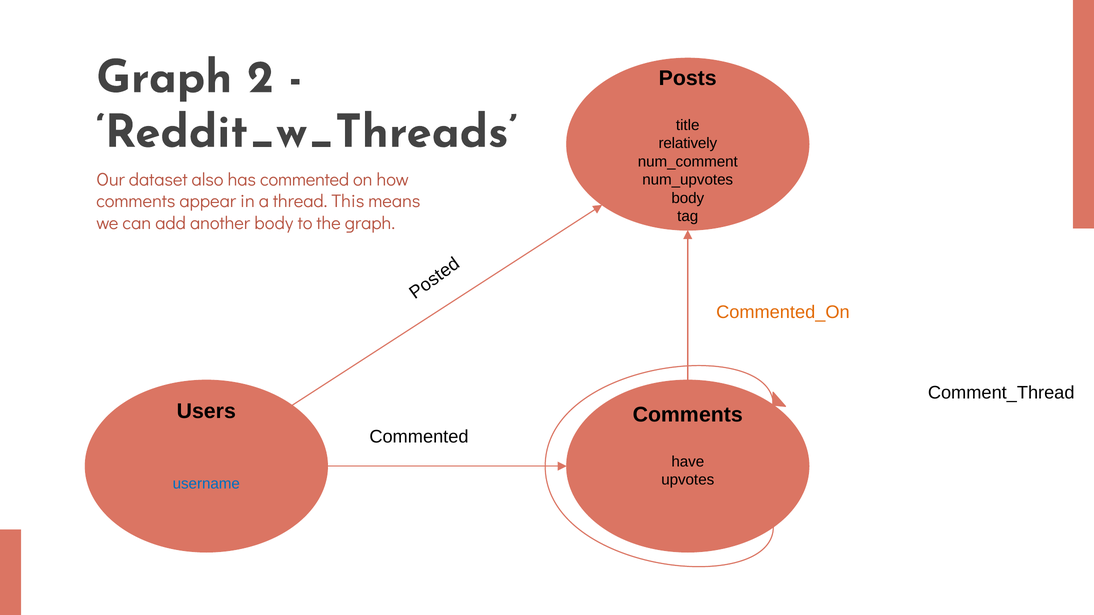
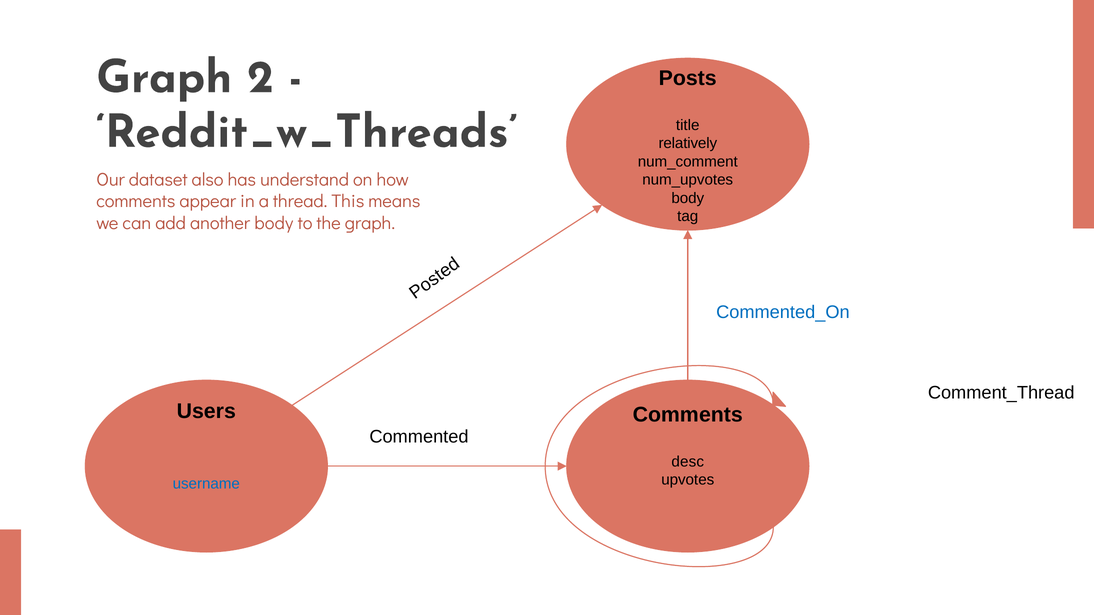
has commented: commented -> understand
Commented_On colour: orange -> blue
have: have -> desc
